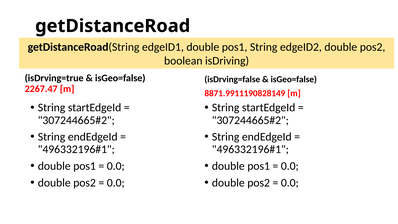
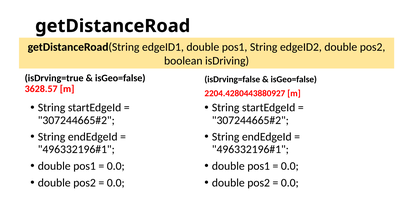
2267.47: 2267.47 -> 3628.57
8871.9911190828149: 8871.9911190828149 -> 2204.4280443880927
